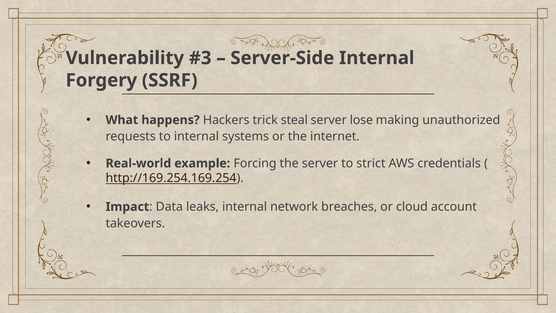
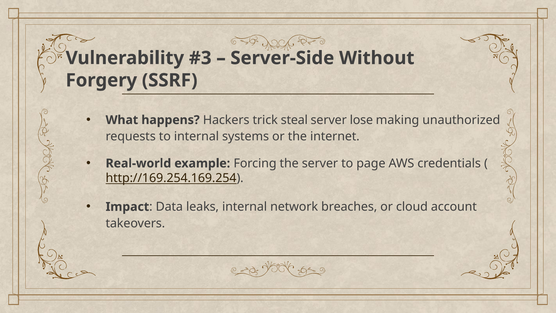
Server-Side Internal: Internal -> Without
strict: strict -> page
